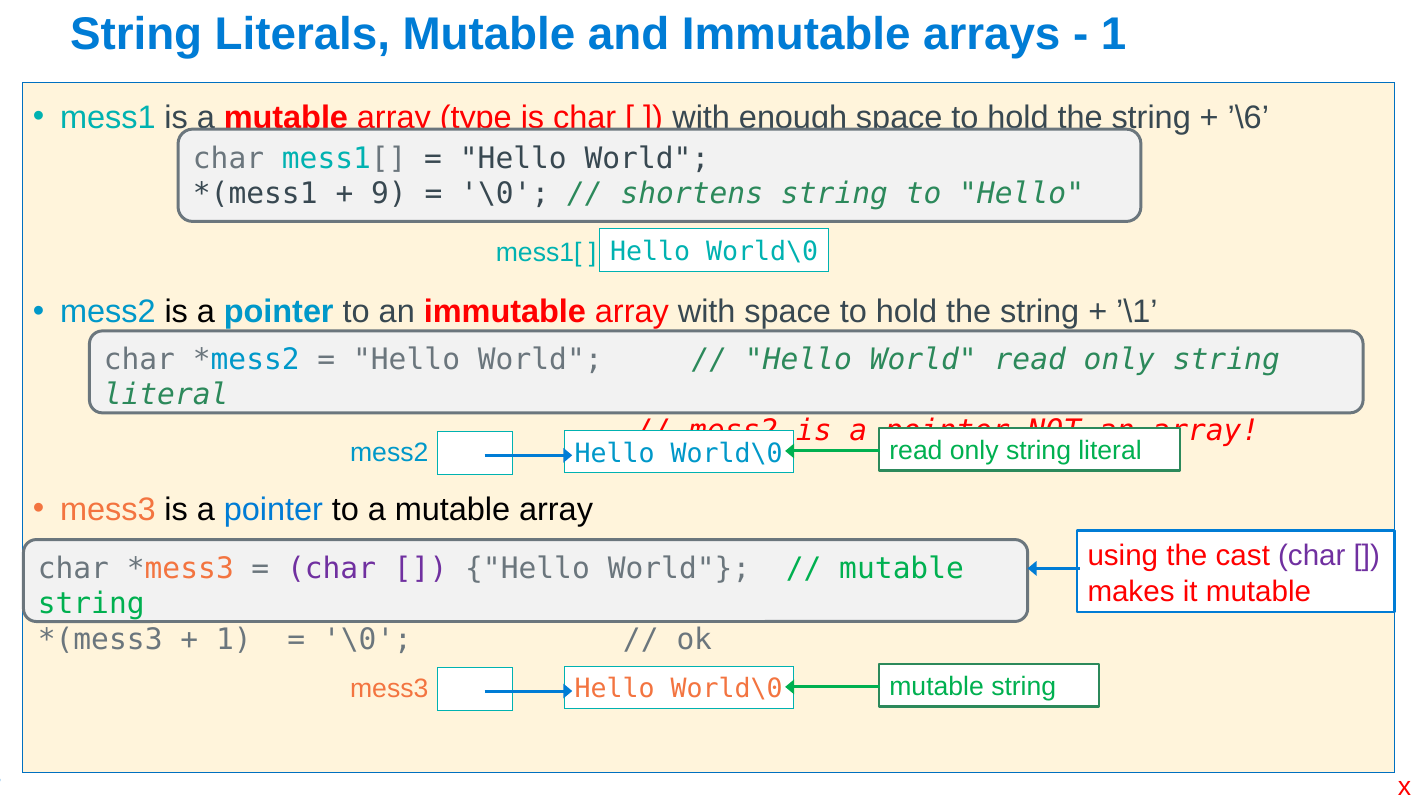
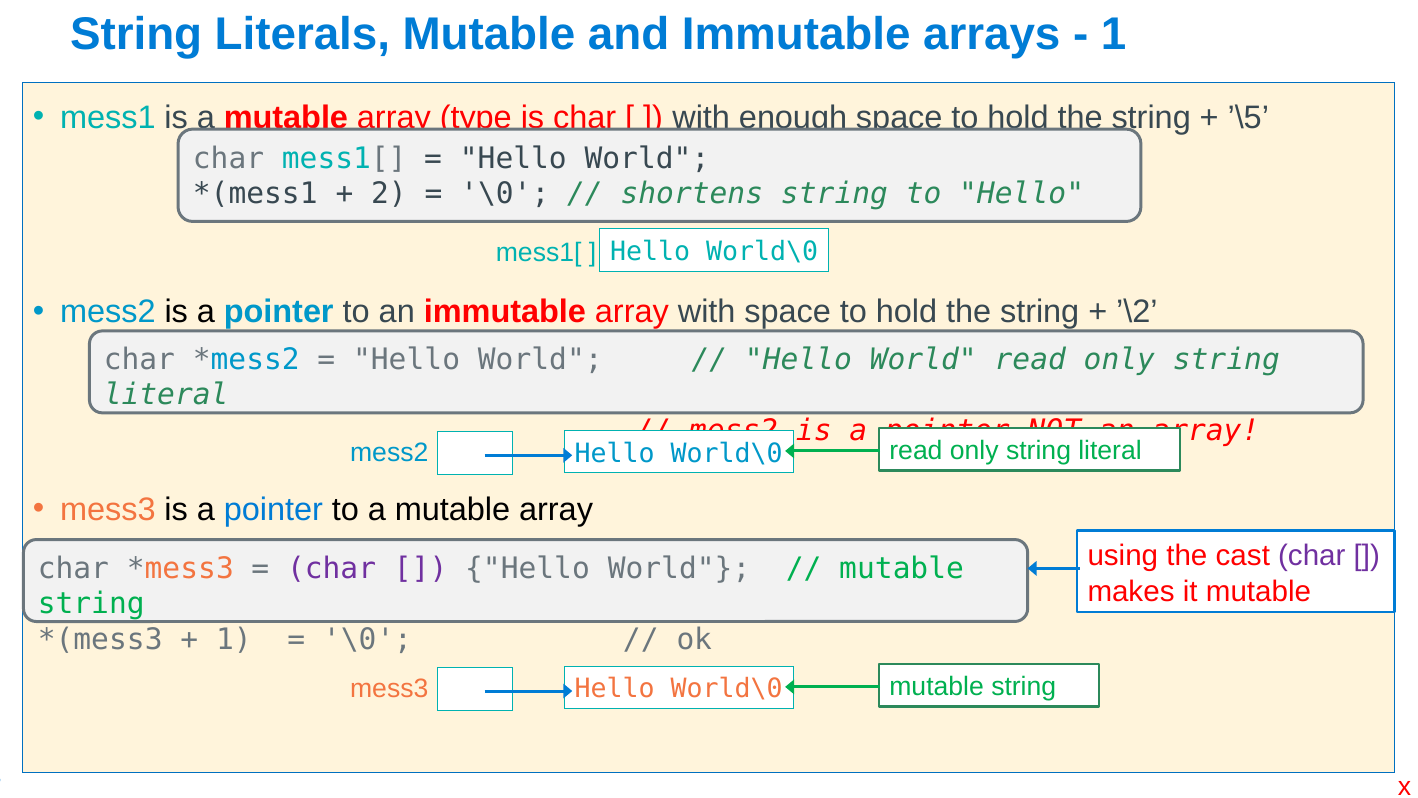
’\6: ’\6 -> ’\5
9: 9 -> 2
’\1: ’\1 -> ’\2
